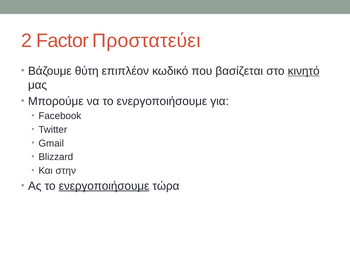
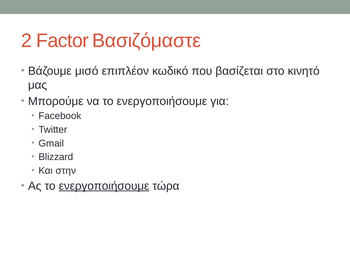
Προστατεύει: Προστατεύει -> Βασιζόμαστε
θύτη: θύτη -> μισό
κινητό underline: present -> none
